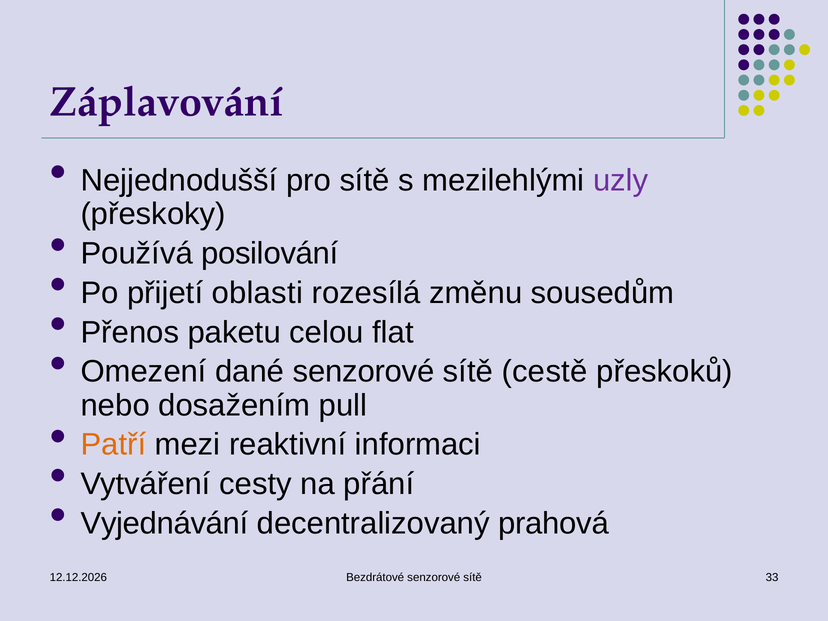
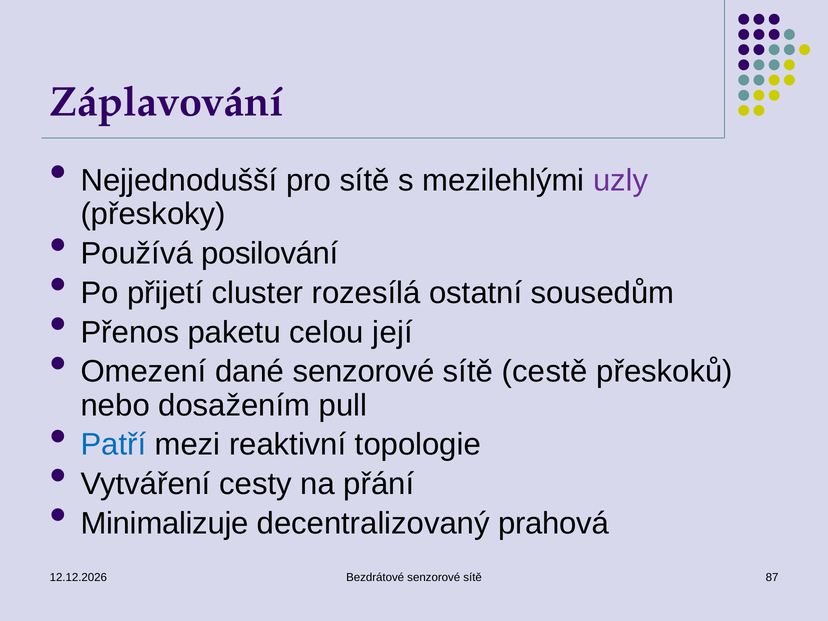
oblasti: oblasti -> cluster
změnu: změnu -> ostatní
flat: flat -> její
Patří colour: orange -> blue
informaci: informaci -> topologie
Vyjednávání: Vyjednávání -> Minimalizuje
33: 33 -> 87
